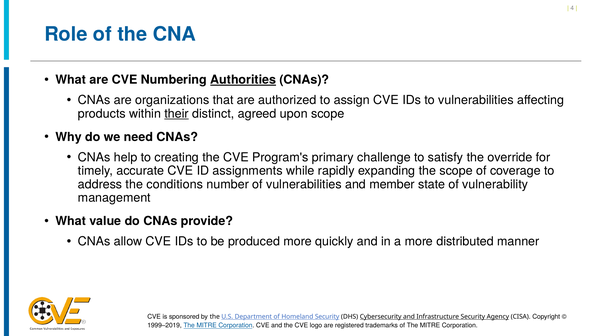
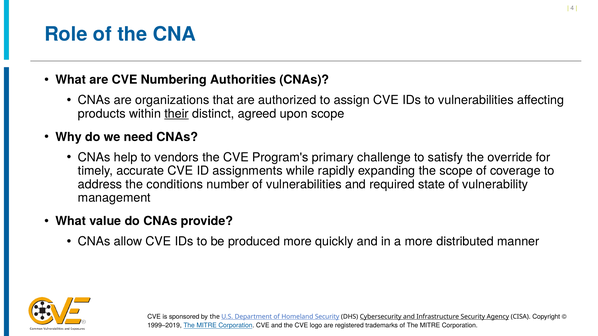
Authorities underline: present -> none
creating: creating -> vendors
member: member -> required
